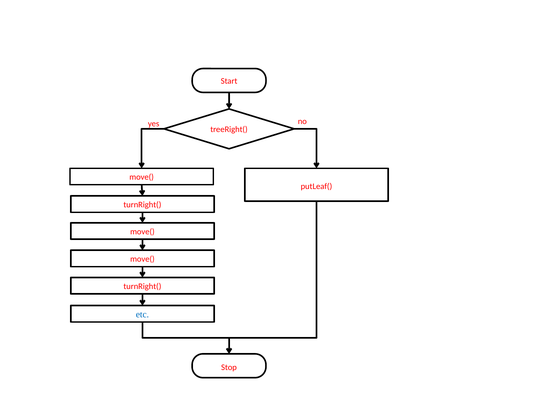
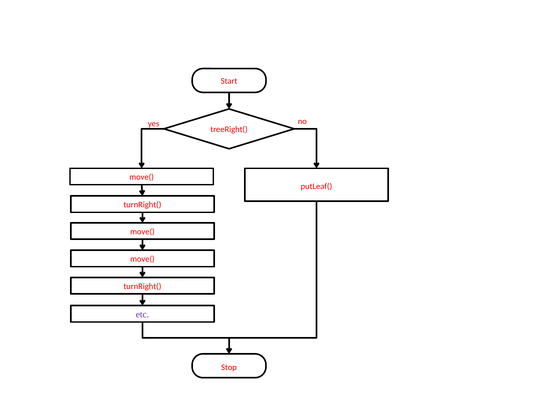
etc colour: blue -> purple
